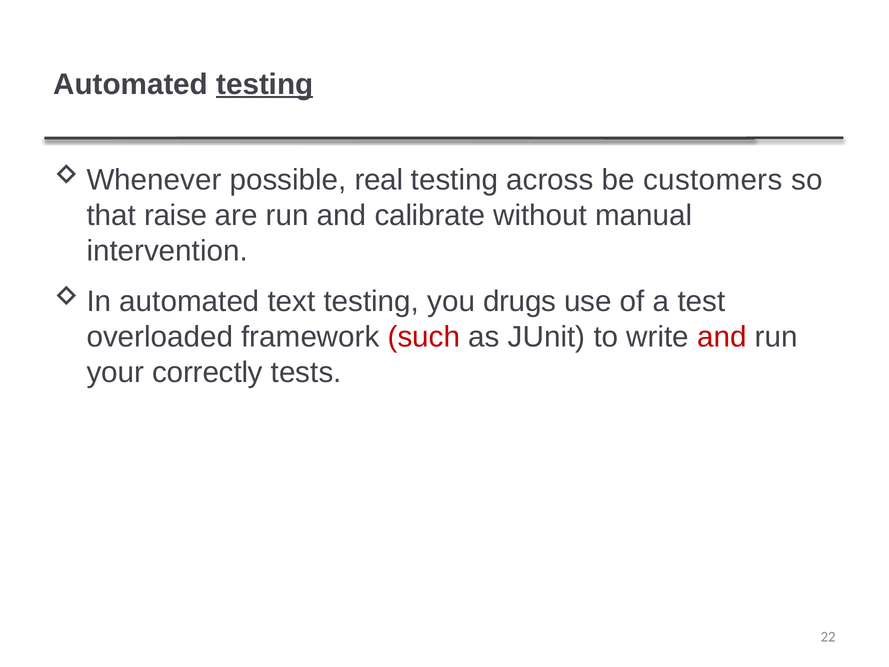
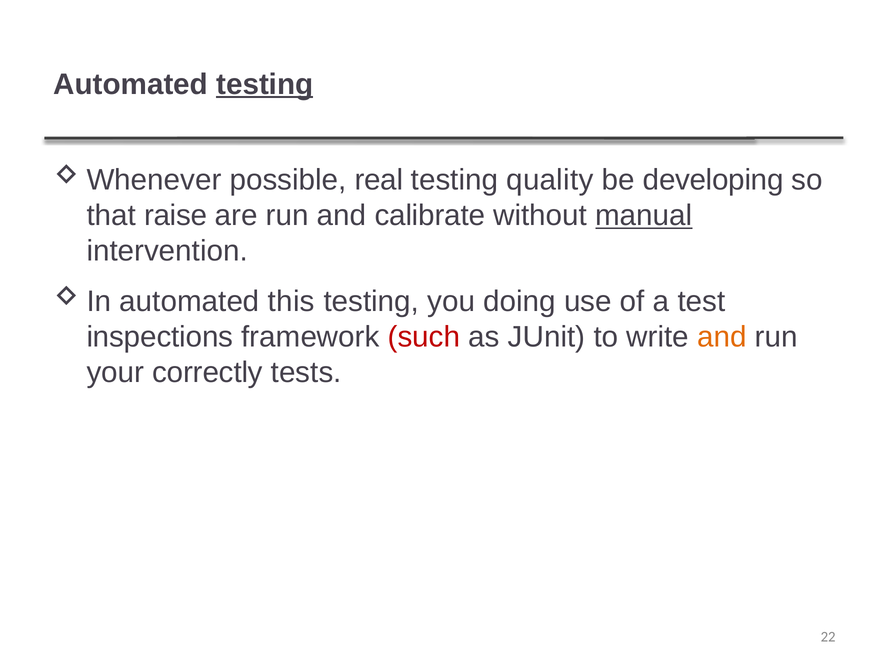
across: across -> quality
customers: customers -> developing
manual underline: none -> present
text: text -> this
drugs: drugs -> doing
overloaded: overloaded -> inspections
and at (722, 337) colour: red -> orange
